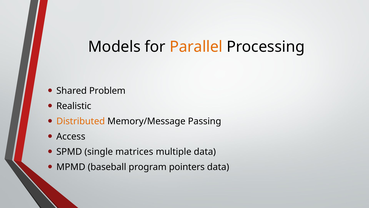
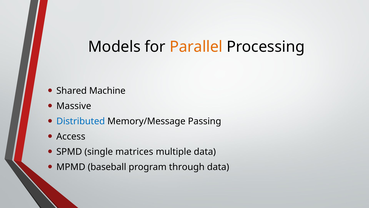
Problem: Problem -> Machine
Realistic: Realistic -> Massive
Distributed colour: orange -> blue
pointers: pointers -> through
